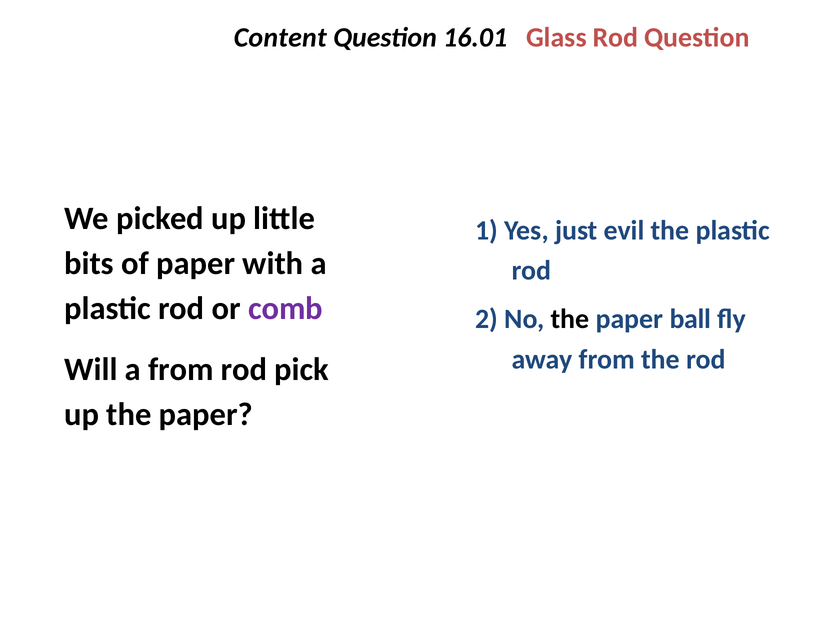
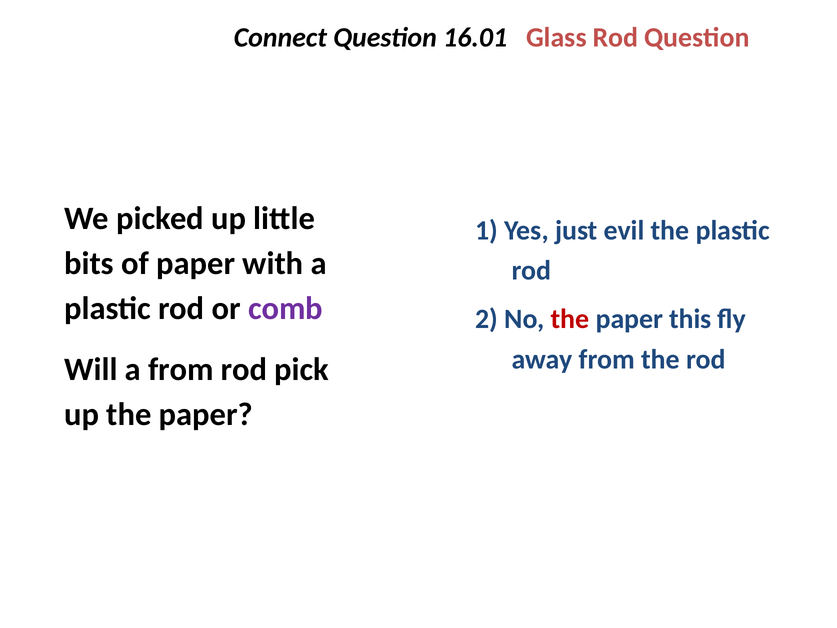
Content: Content -> Connect
the at (570, 319) colour: black -> red
ball: ball -> this
